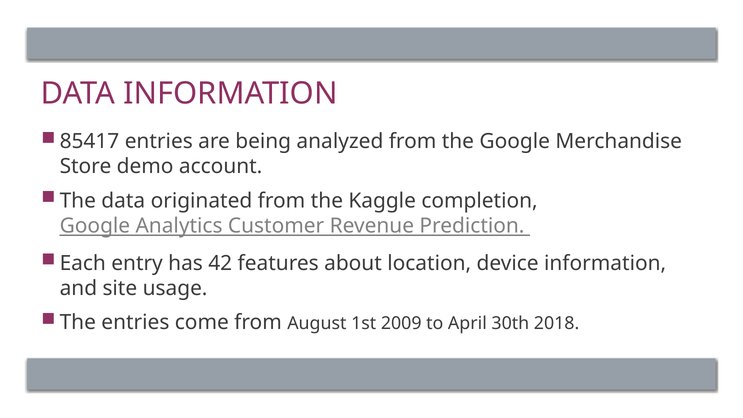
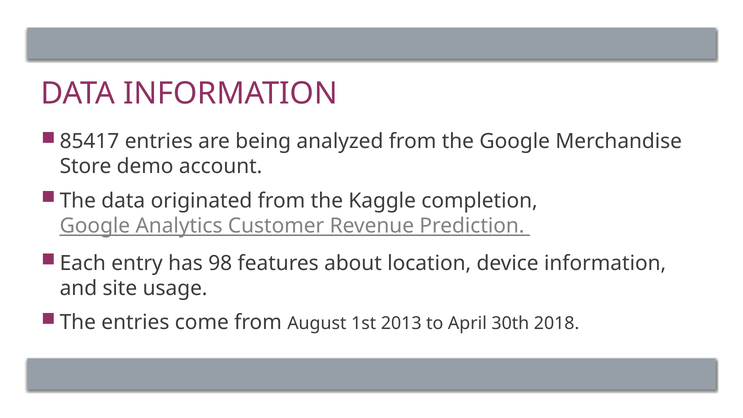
42: 42 -> 98
2009: 2009 -> 2013
